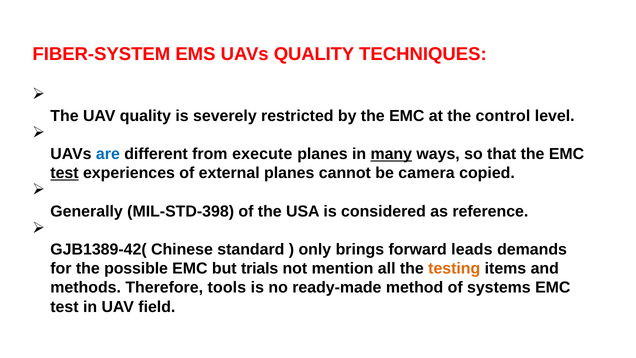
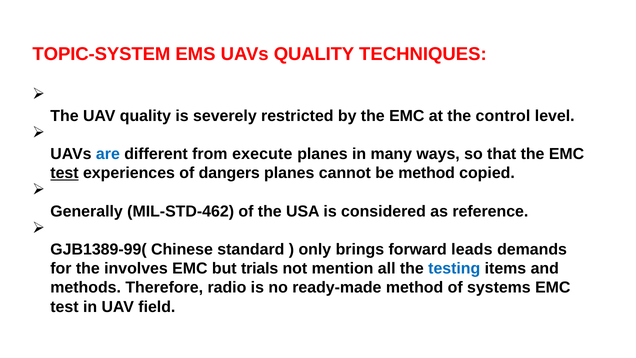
FIBER-SYSTEM: FIBER-SYSTEM -> TOPIC-SYSTEM
many underline: present -> none
external: external -> dangers
be camera: camera -> method
MIL-STD-398: MIL-STD-398 -> MIL-STD-462
GJB1389-42(: GJB1389-42( -> GJB1389-99(
possible: possible -> involves
testing colour: orange -> blue
tools: tools -> radio
